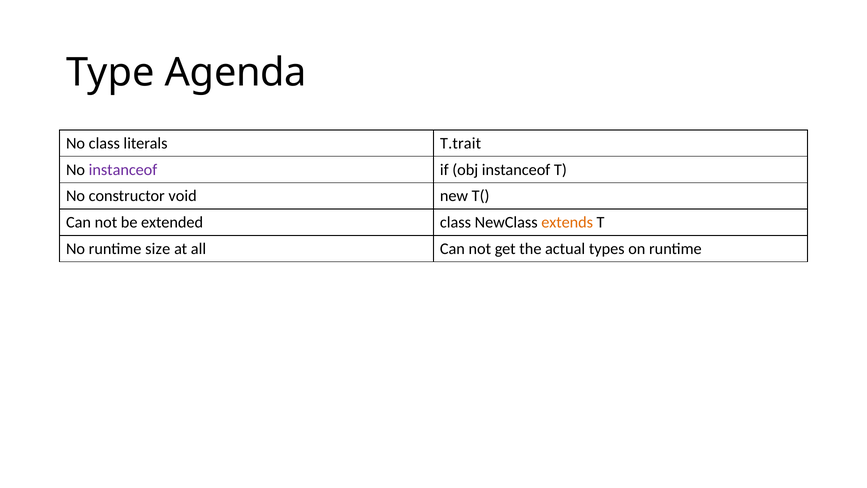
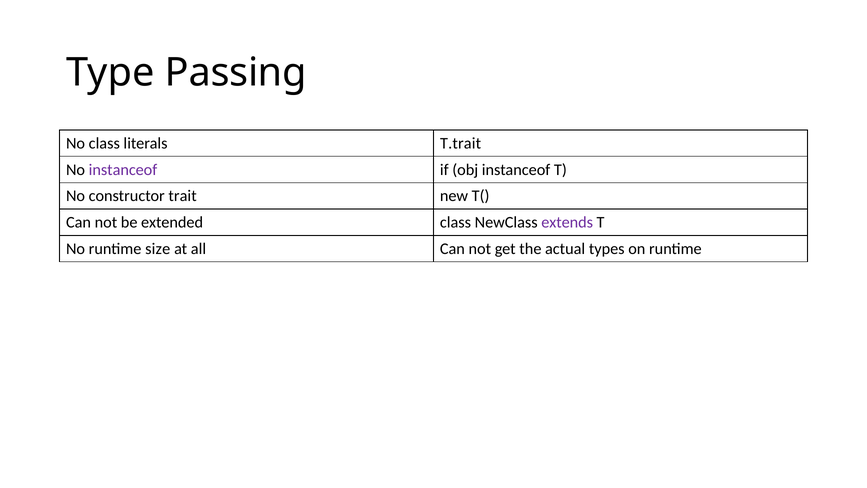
Agenda: Agenda -> Passing
void: void -> trait
extends colour: orange -> purple
